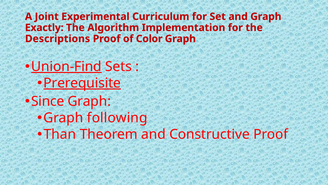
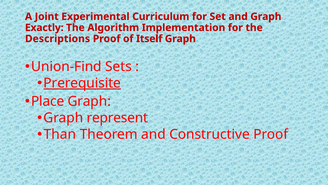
Color: Color -> Itself
Union-Find underline: present -> none
Since: Since -> Place
following: following -> represent
